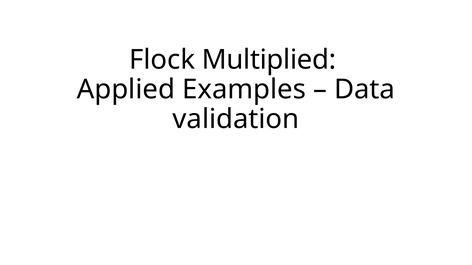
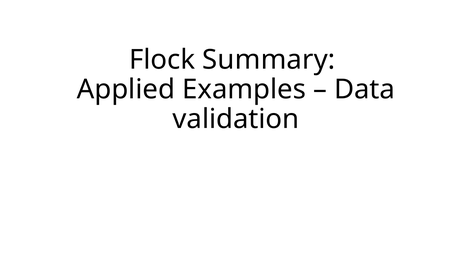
Multiplied: Multiplied -> Summary
